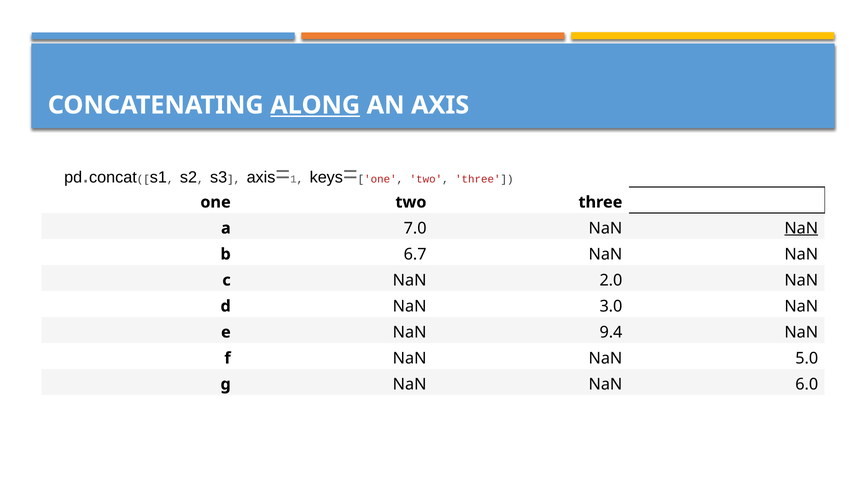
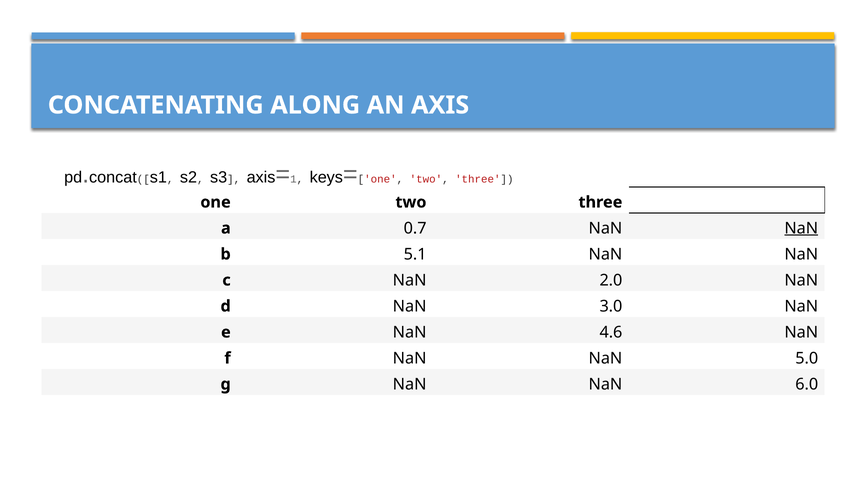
ALONG underline: present -> none
7.0: 7.0 -> 0.7
6.7: 6.7 -> 5.1
9.4: 9.4 -> 4.6
